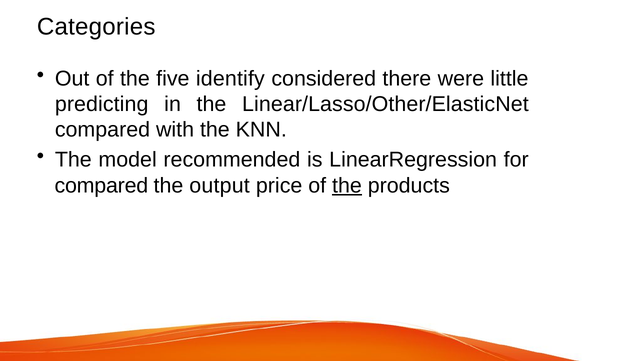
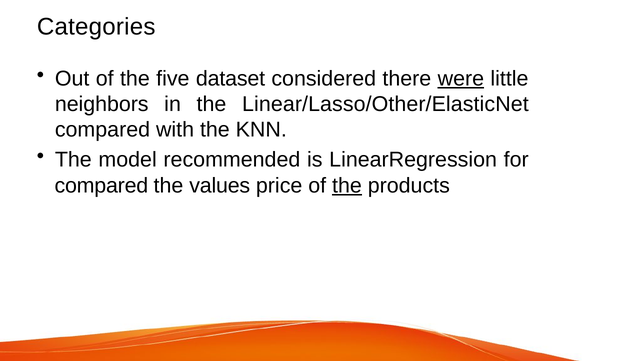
identify: identify -> dataset
were underline: none -> present
predicting: predicting -> neighbors
output: output -> values
